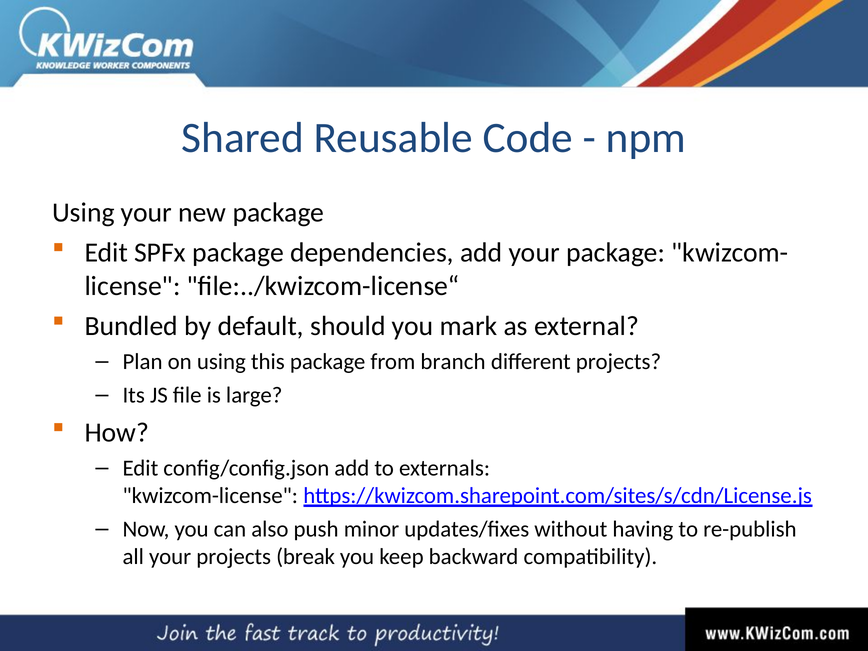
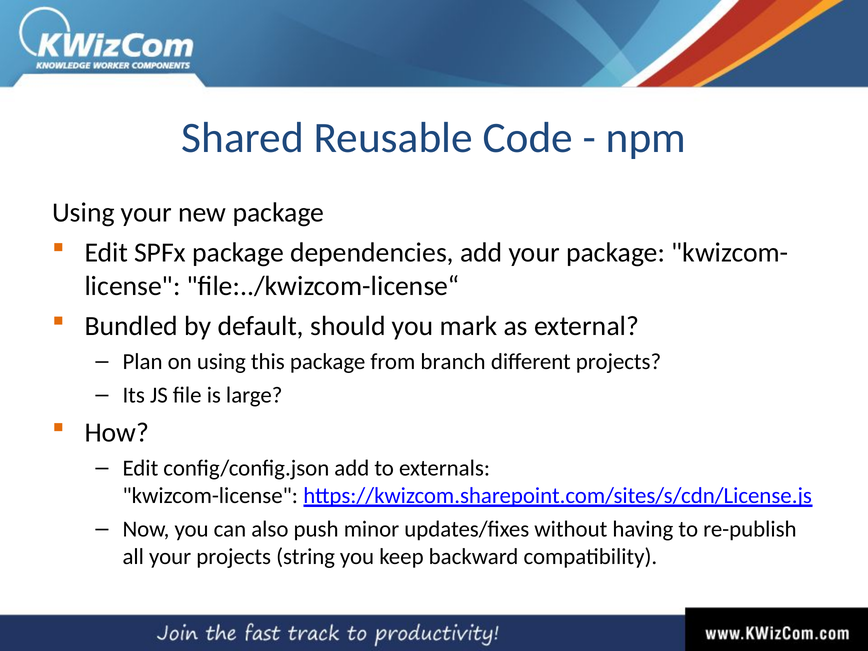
break: break -> string
